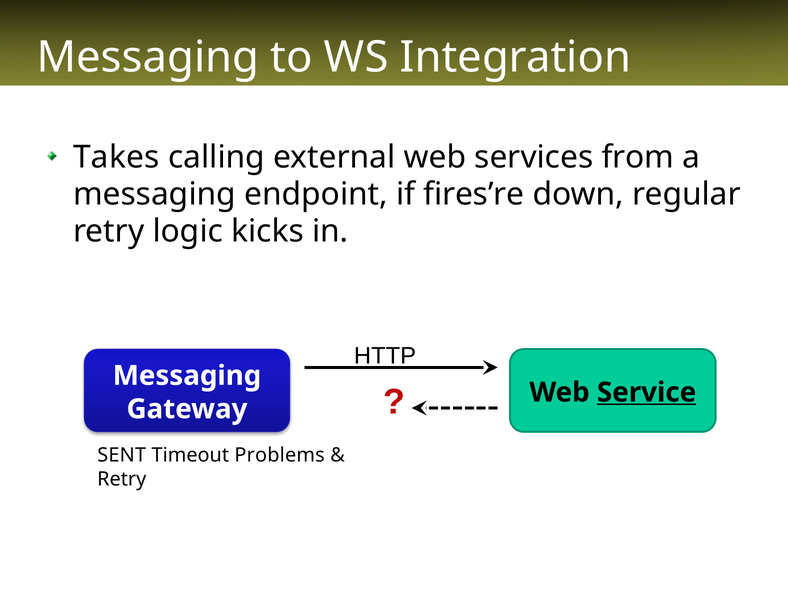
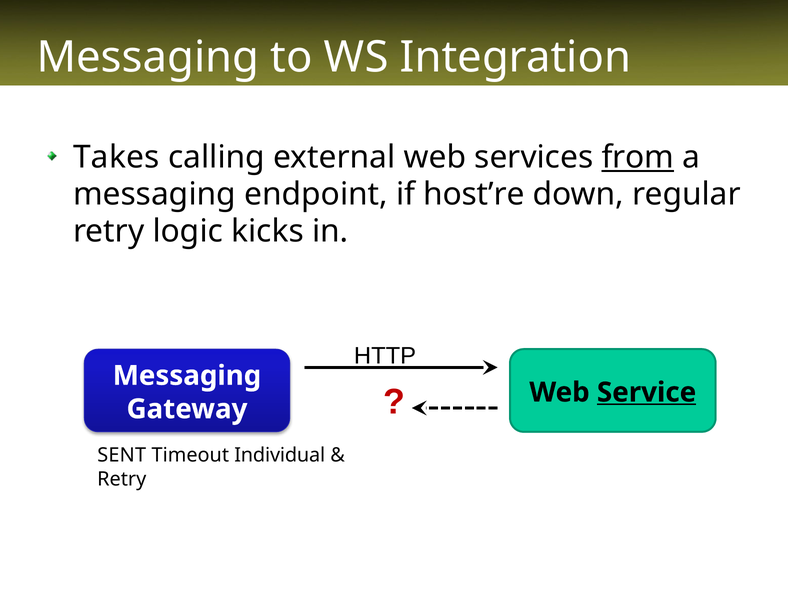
from underline: none -> present
fires’re: fires’re -> host’re
Problems: Problems -> Individual
